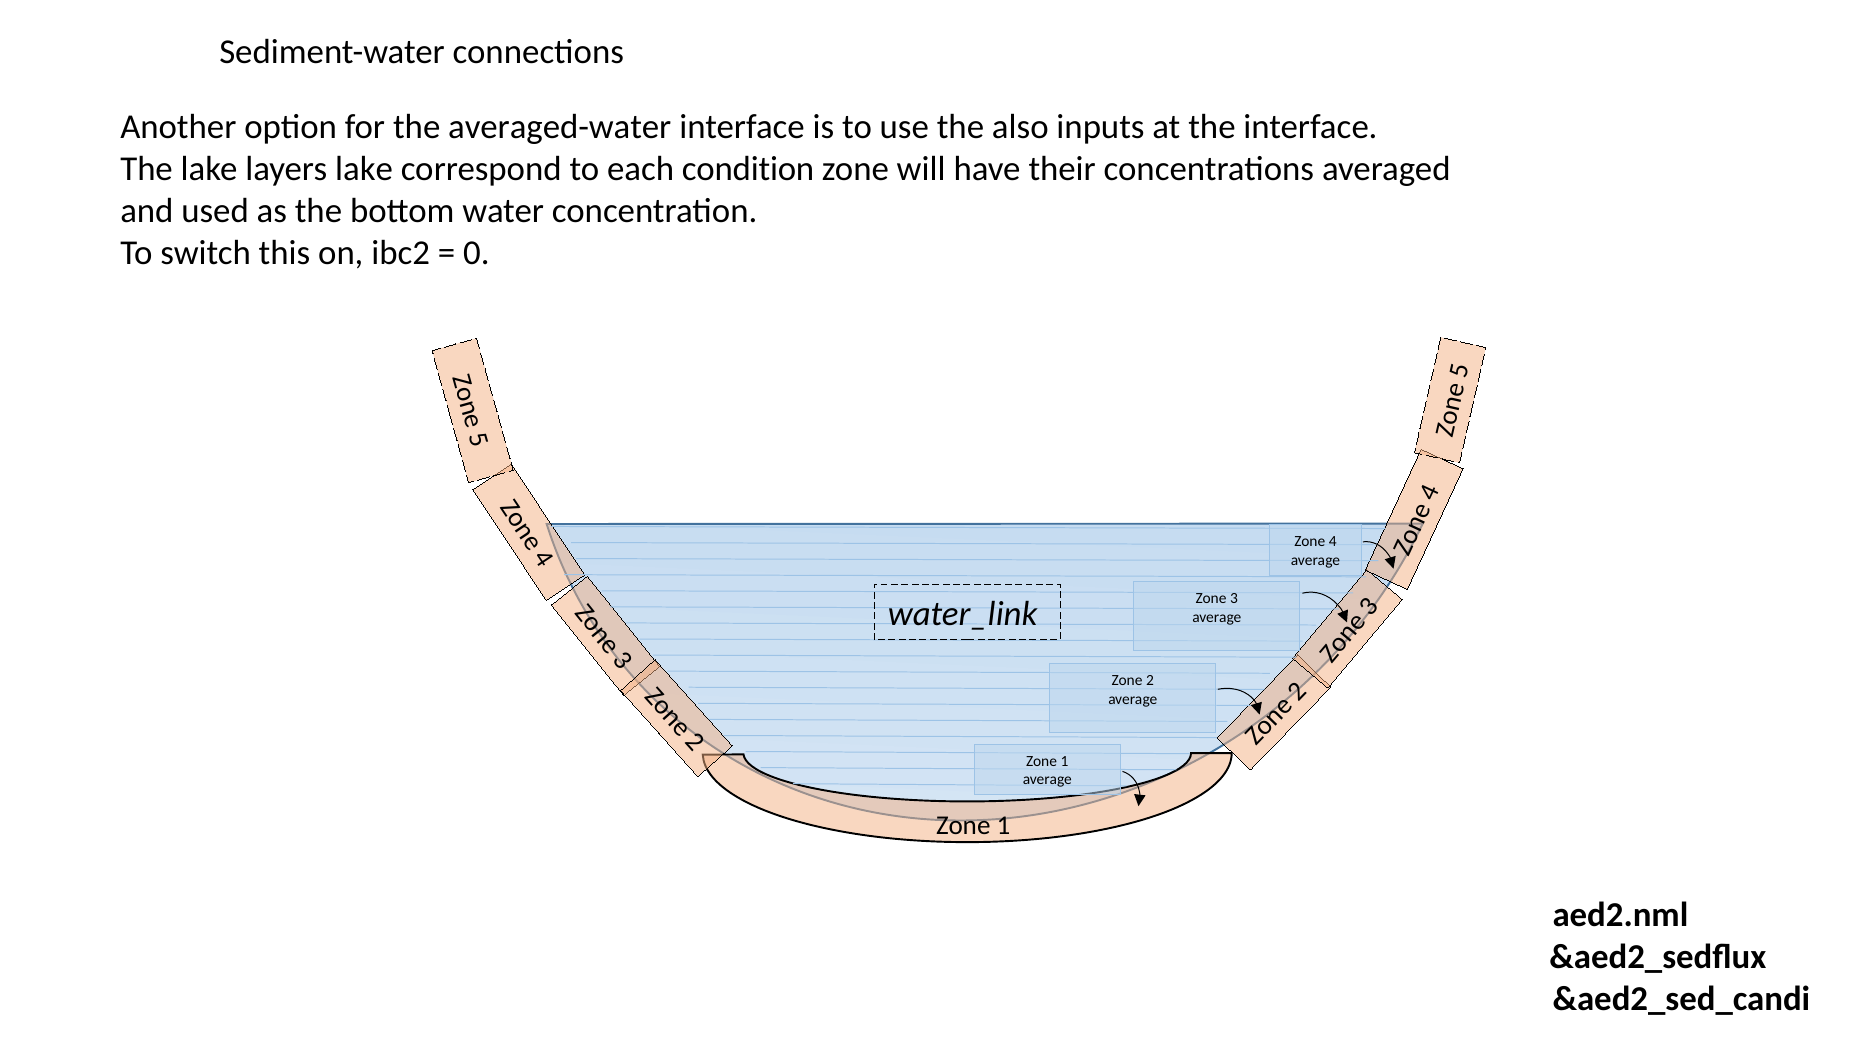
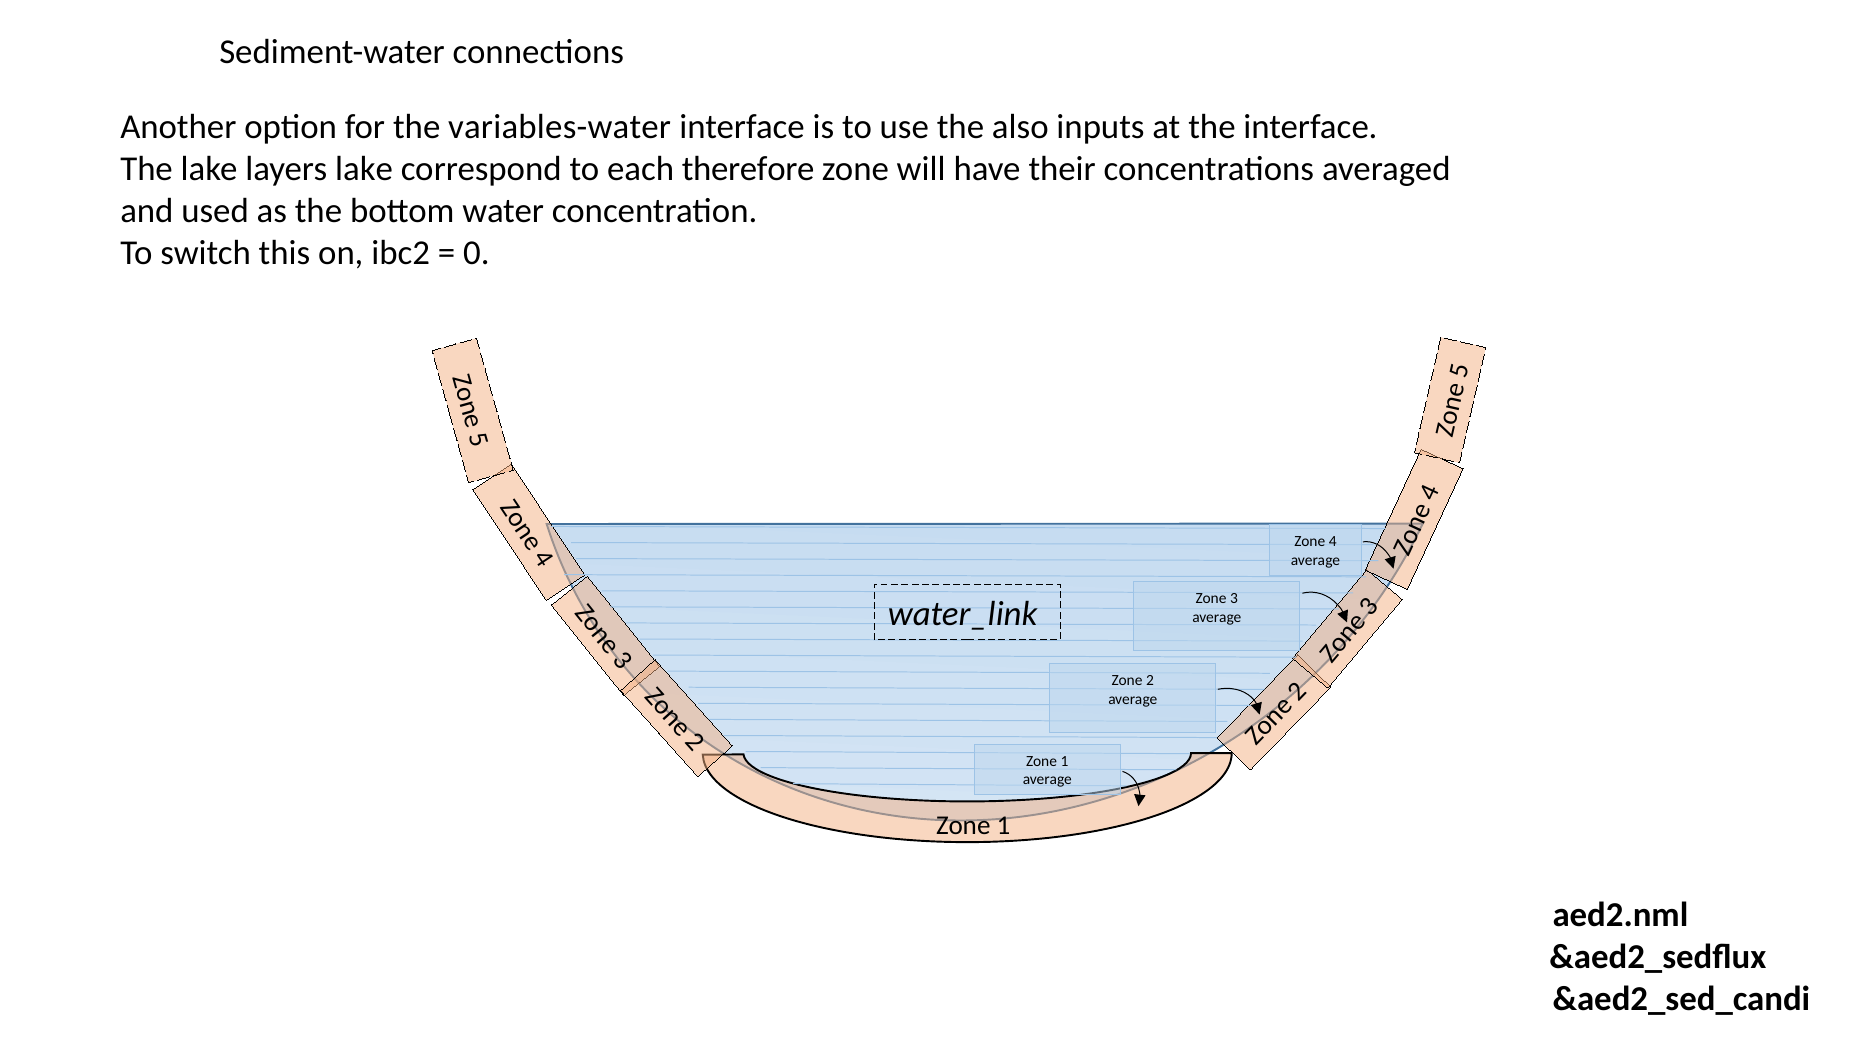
averaged-water: averaged-water -> variables-water
condition: condition -> therefore
